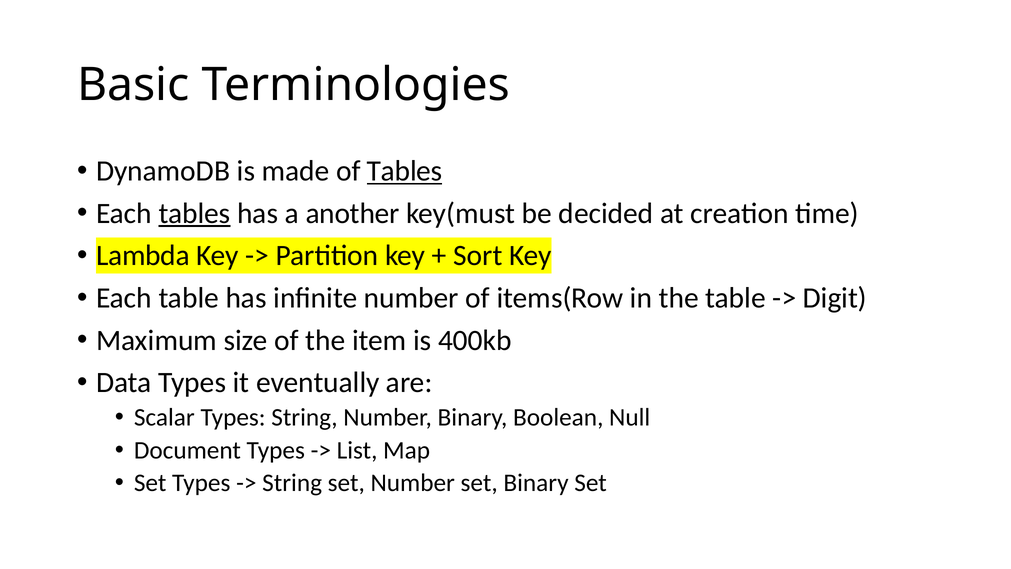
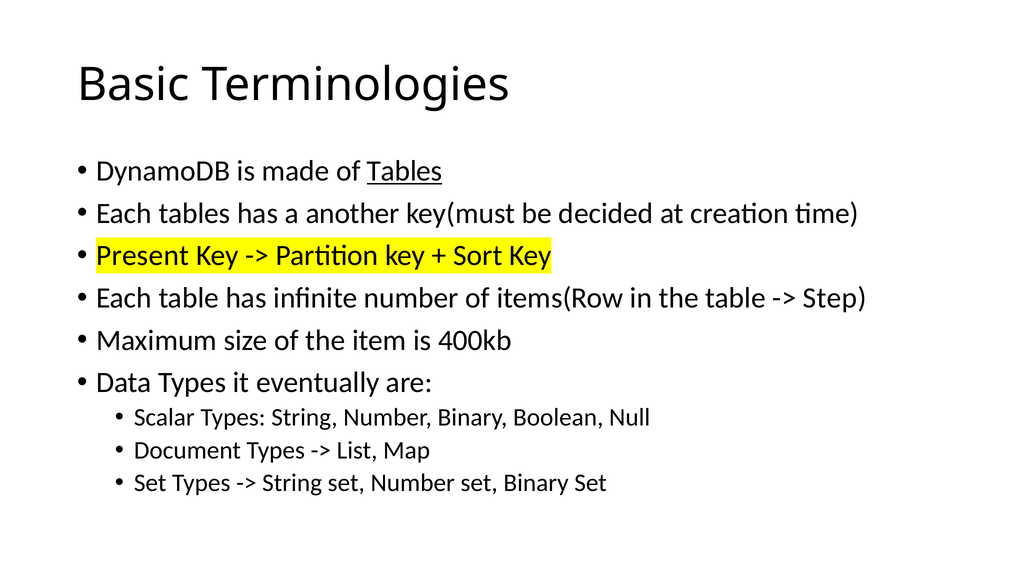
tables at (195, 213) underline: present -> none
Lambda: Lambda -> Present
Digit: Digit -> Step
